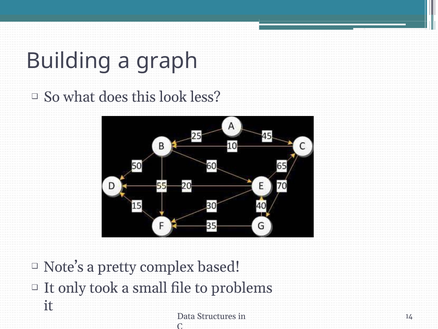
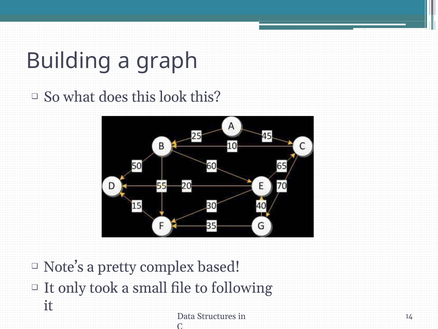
look less: less -> this
problems: problems -> following
